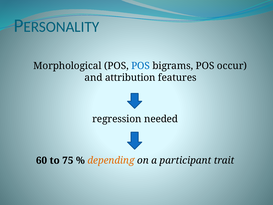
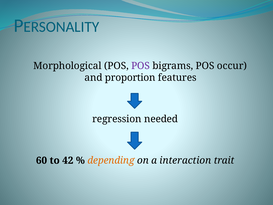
POS at (141, 66) colour: blue -> purple
attribution: attribution -> proportion
75: 75 -> 42
participant: participant -> interaction
